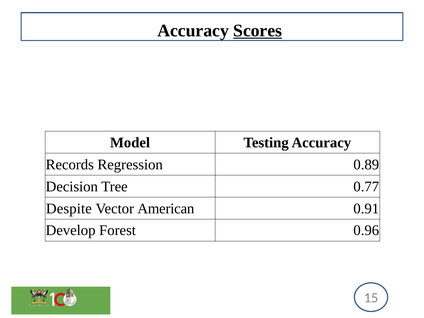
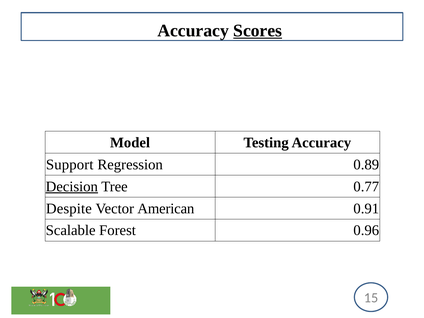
Records: Records -> Support
Decision underline: none -> present
Develop: Develop -> Scalable
